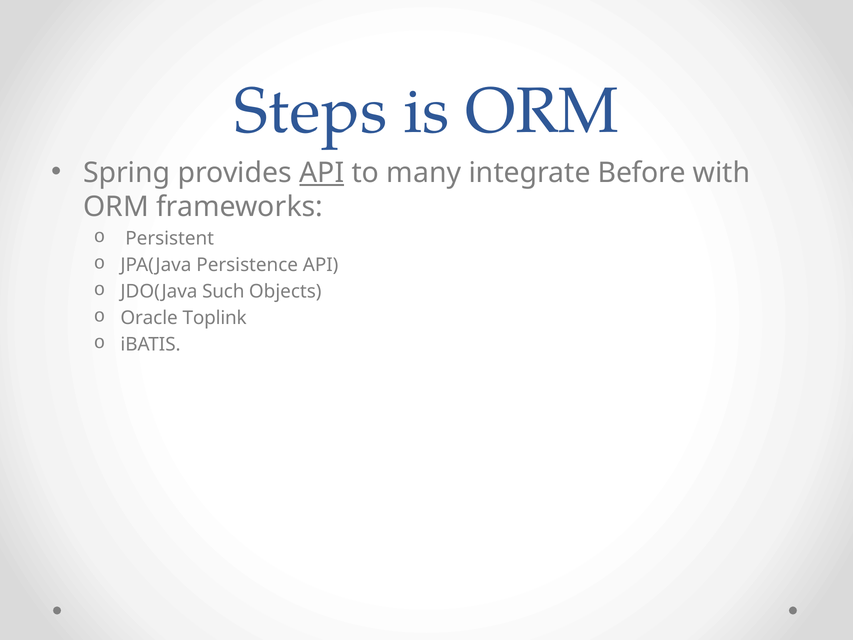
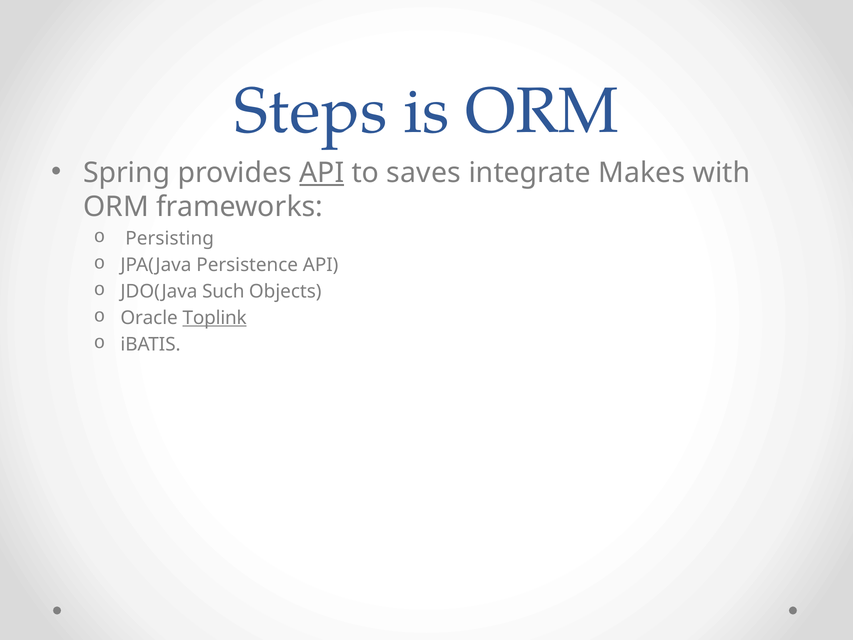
many: many -> saves
Before: Before -> Makes
Persistent: Persistent -> Persisting
Toplink underline: none -> present
